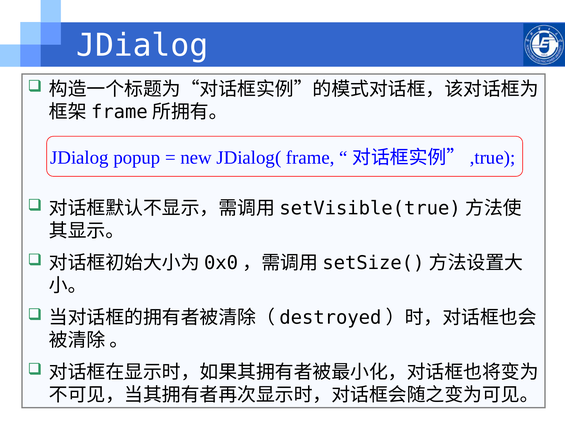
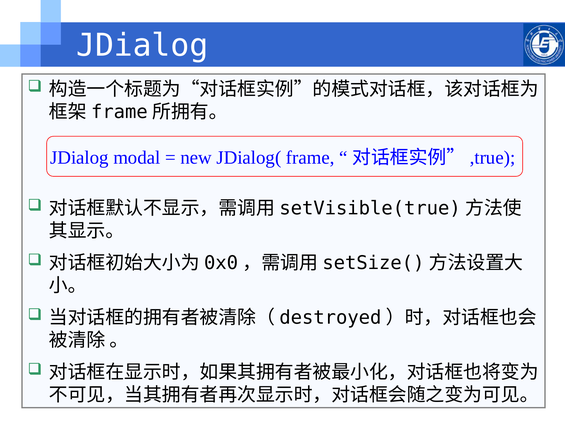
popup: popup -> modal
